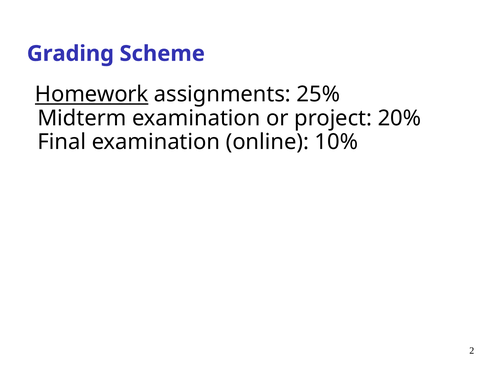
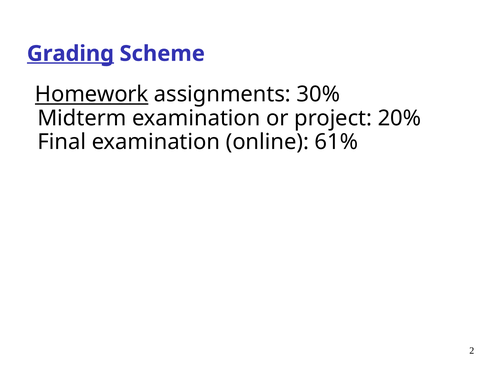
Grading underline: none -> present
25%: 25% -> 30%
10%: 10% -> 61%
